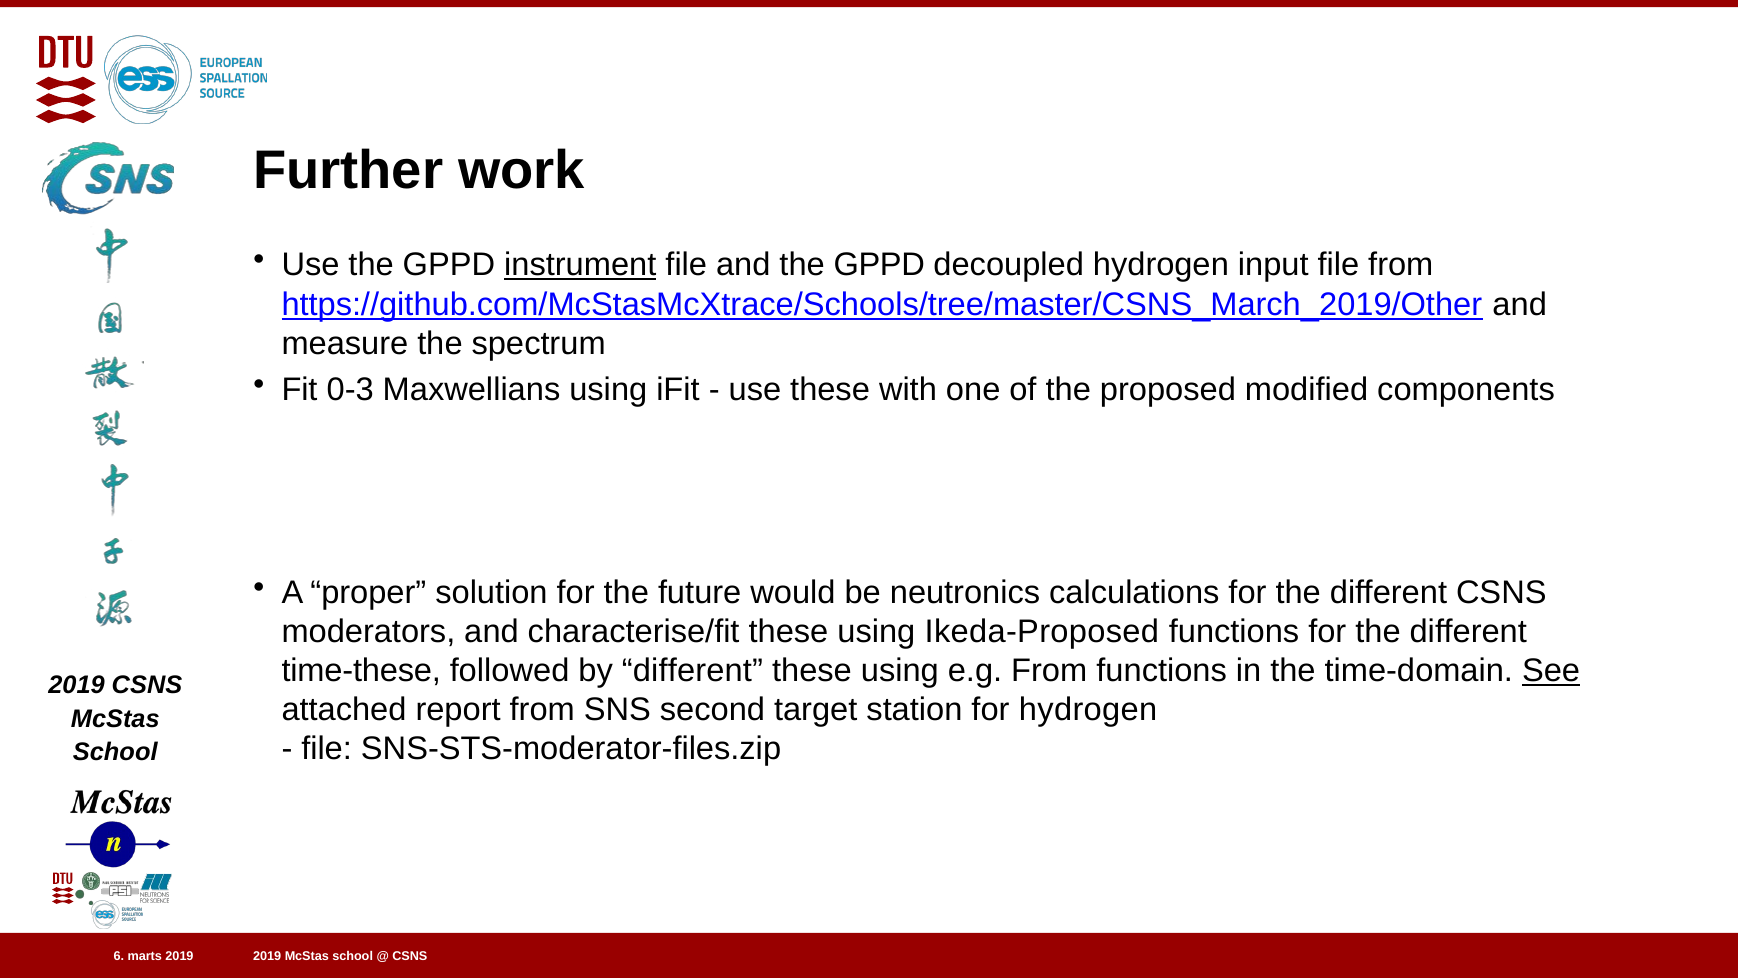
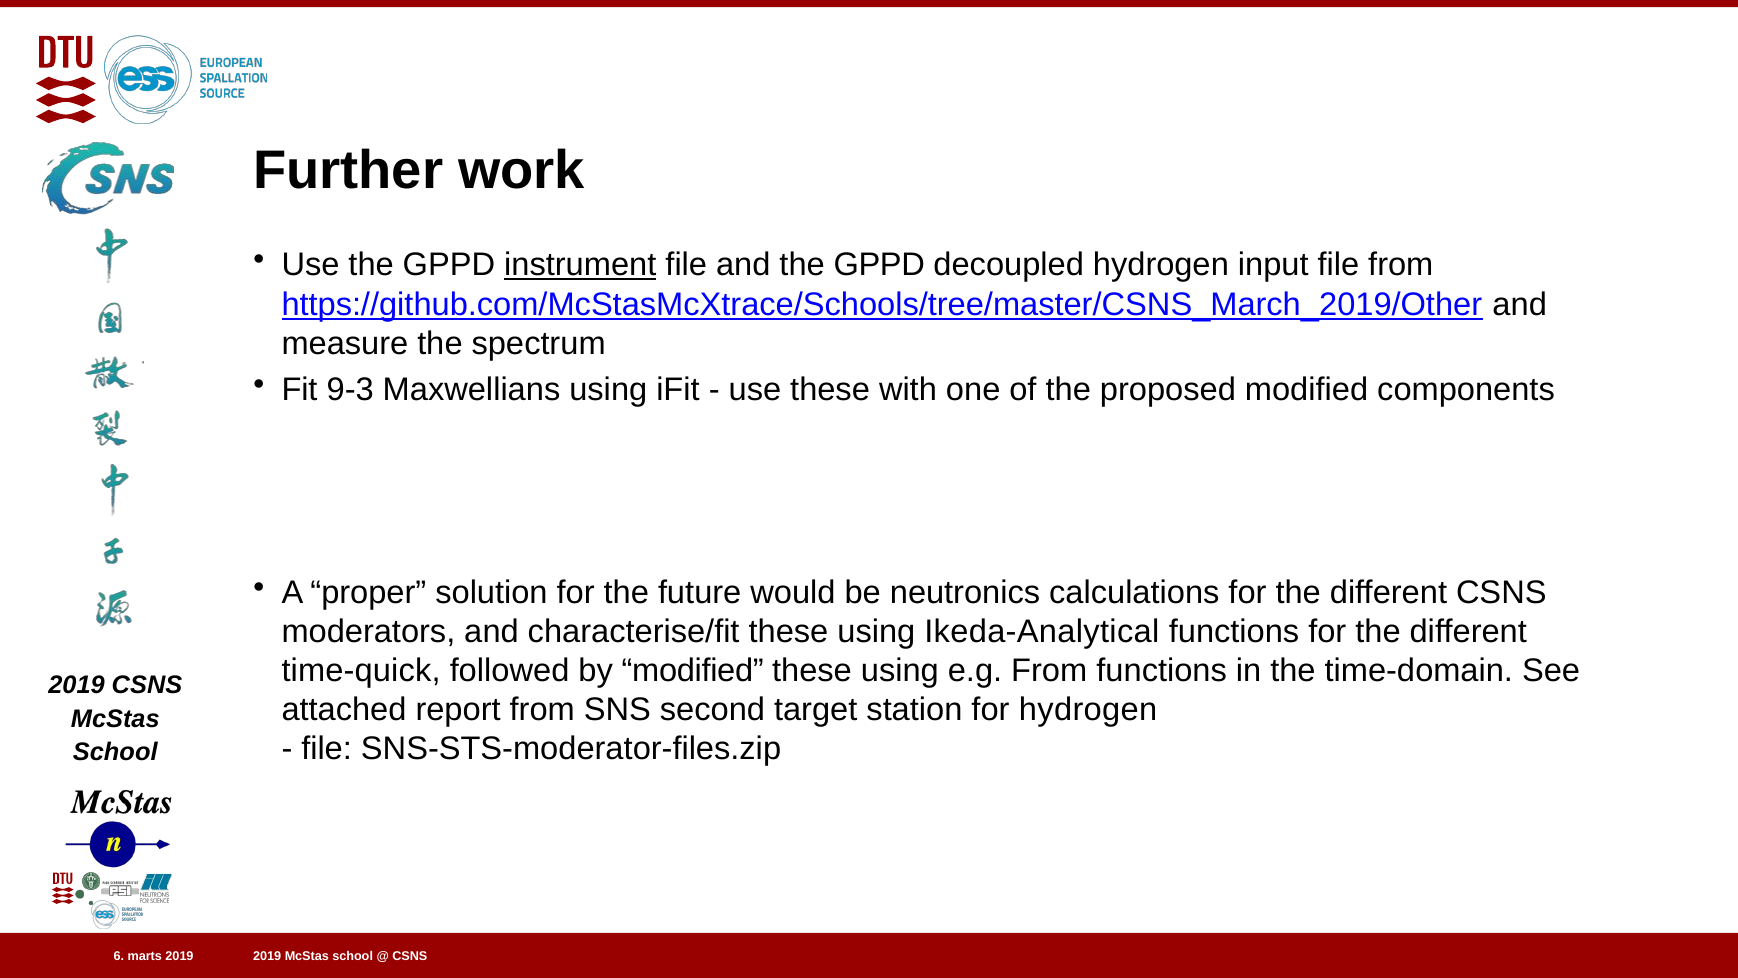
0-3: 0-3 -> 9-3
Ikeda-Proposed: Ikeda-Proposed -> Ikeda-Analytical
time-these: time-these -> time-quick
by different: different -> modified
See underline: present -> none
